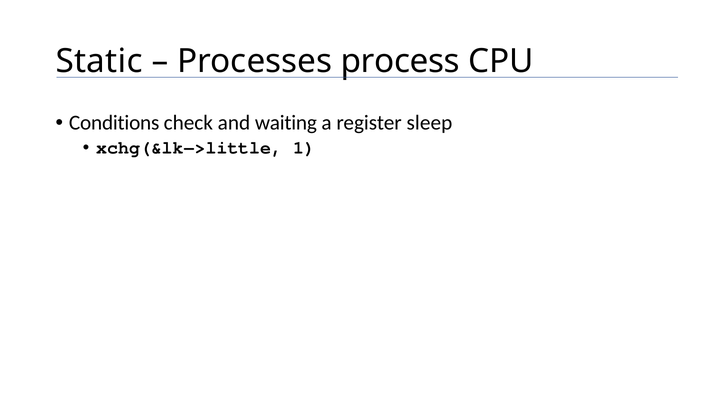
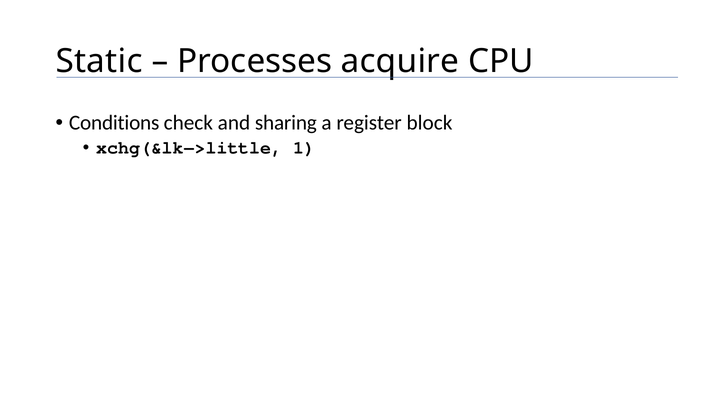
process: process -> acquire
waiting: waiting -> sharing
sleep: sleep -> block
